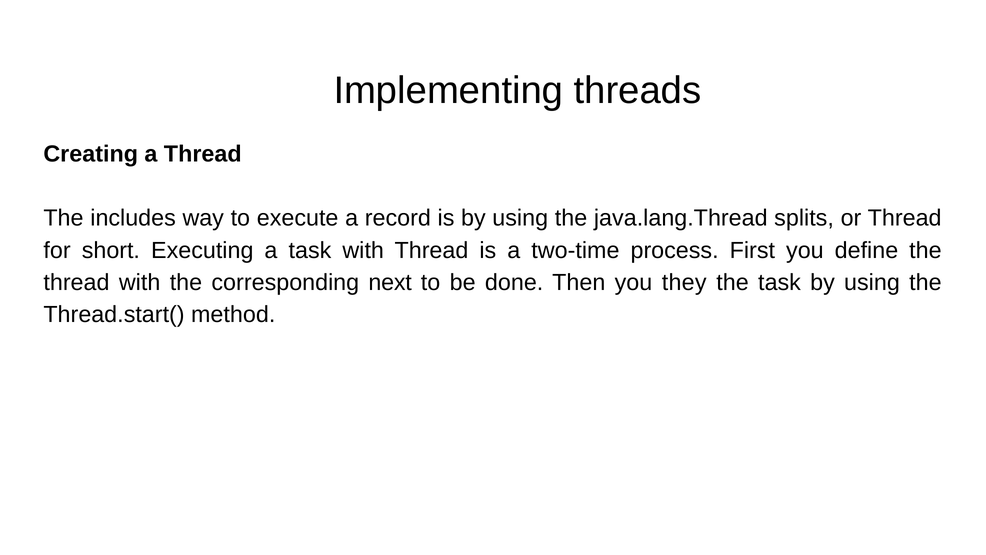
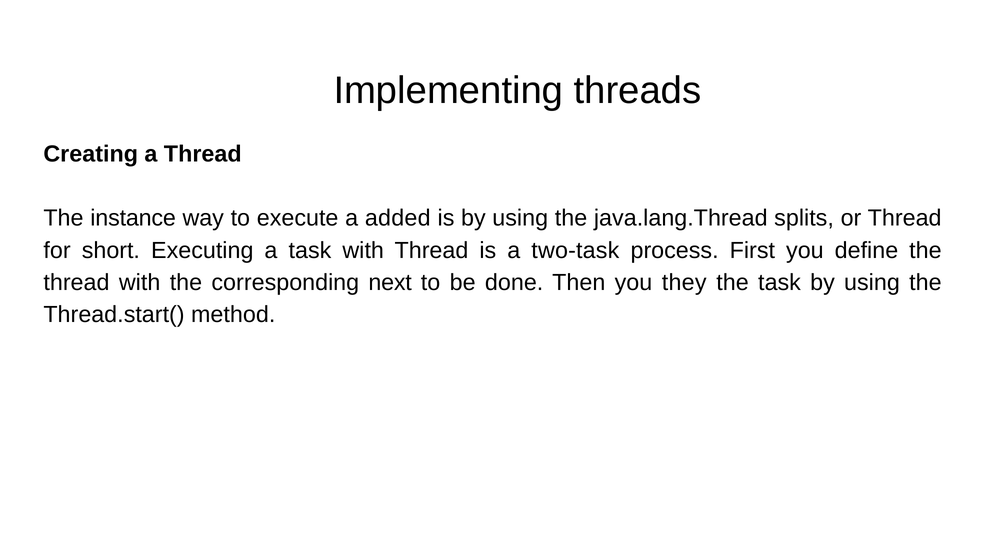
includes: includes -> instance
record: record -> added
two-time: two-time -> two-task
